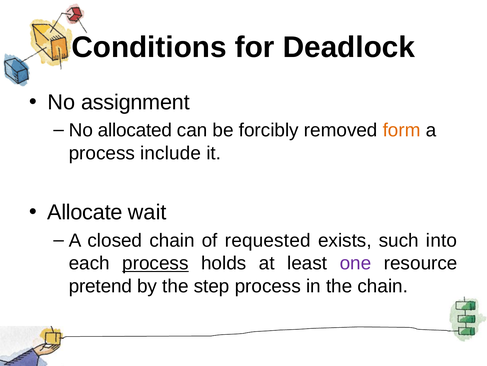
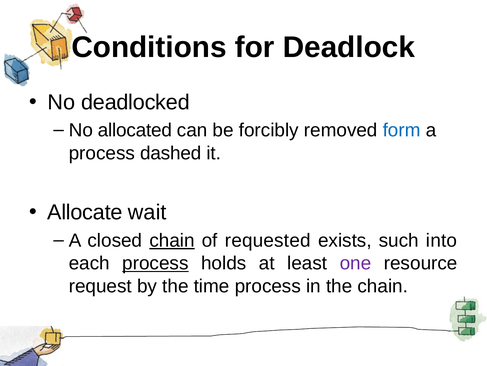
assignment: assignment -> deadlocked
form colour: orange -> blue
include: include -> dashed
chain at (172, 240) underline: none -> present
pretend: pretend -> request
step: step -> time
